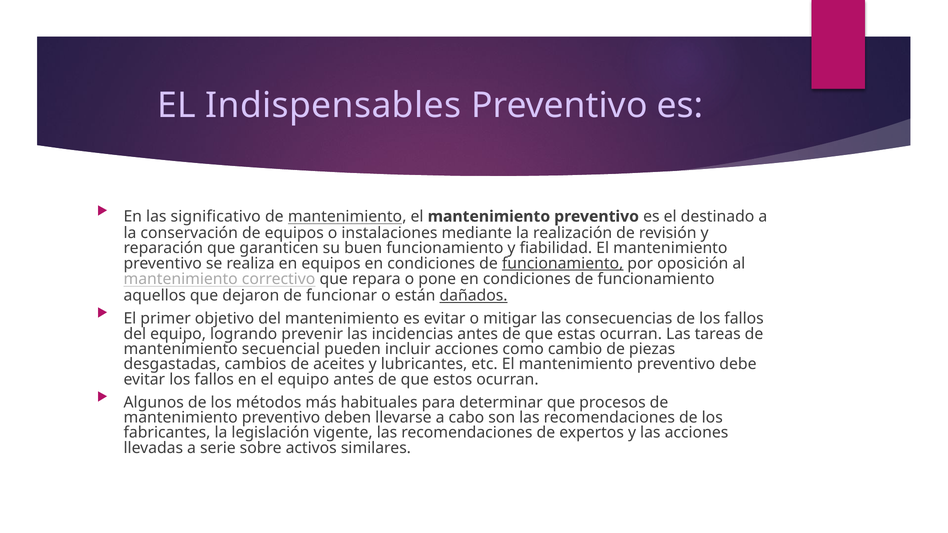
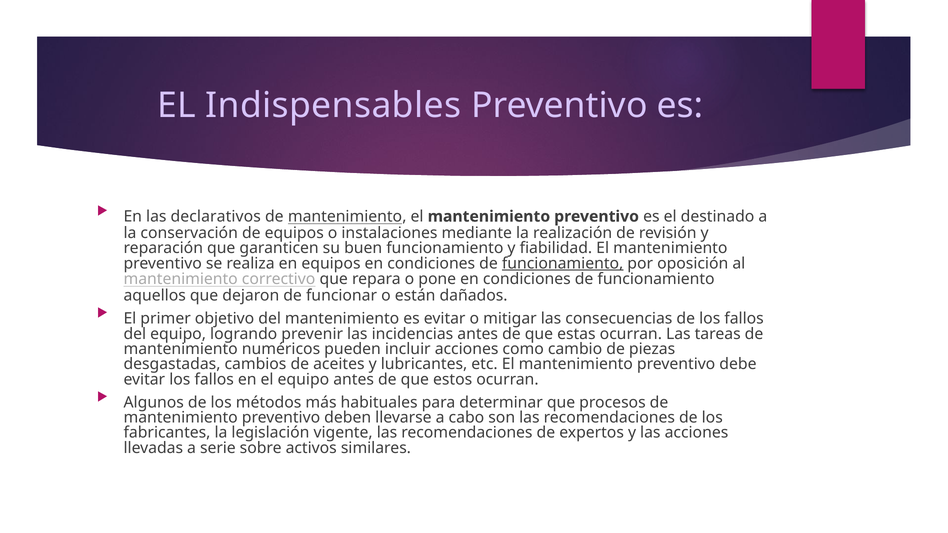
significativo: significativo -> declarativos
dañados underline: present -> none
secuencial: secuencial -> numéricos
